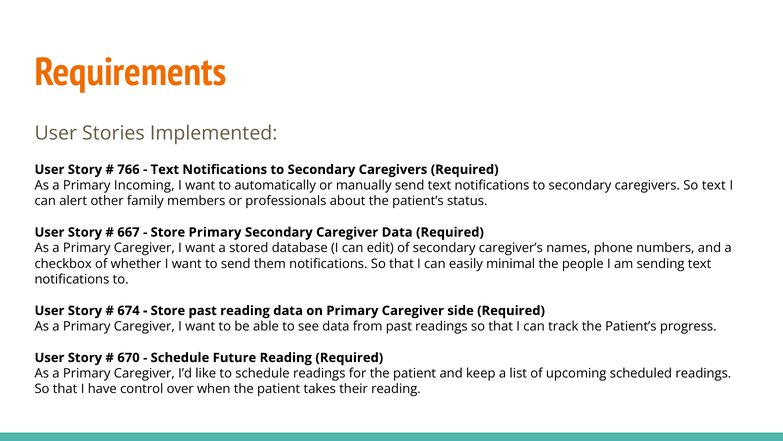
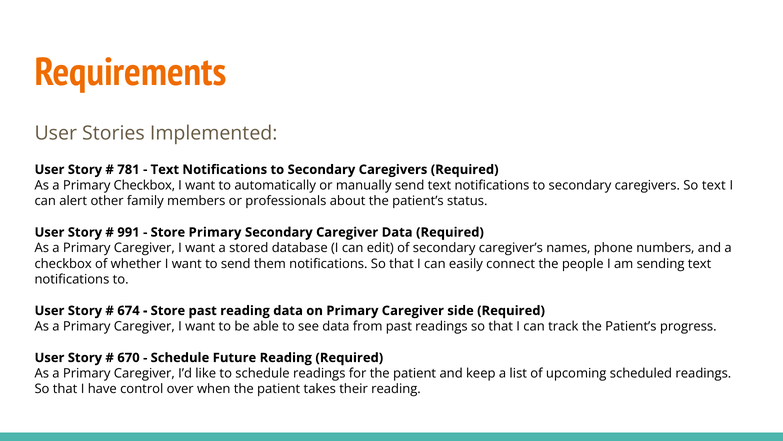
766: 766 -> 781
Primary Incoming: Incoming -> Checkbox
667: 667 -> 991
minimal: minimal -> connect
